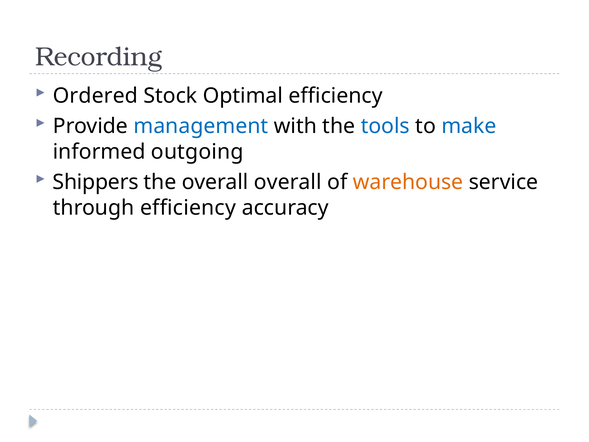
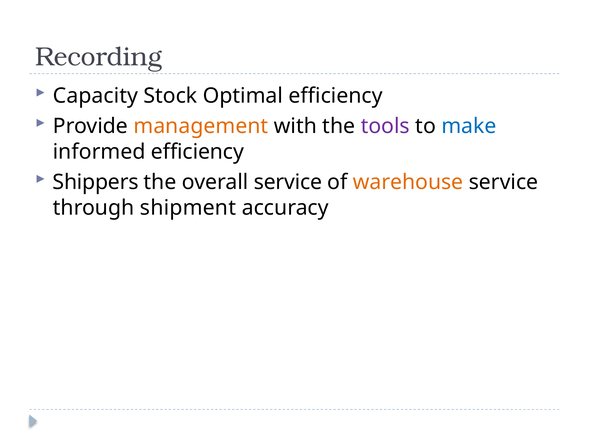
Ordered: Ordered -> Capacity
management colour: blue -> orange
tools colour: blue -> purple
informed outgoing: outgoing -> efficiency
overall overall: overall -> service
through efficiency: efficiency -> shipment
